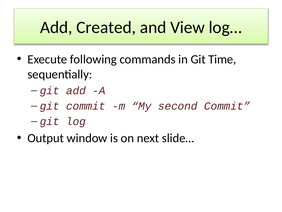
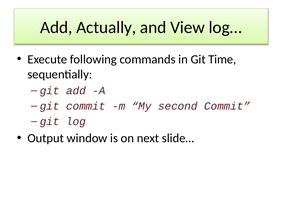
Created: Created -> Actually
